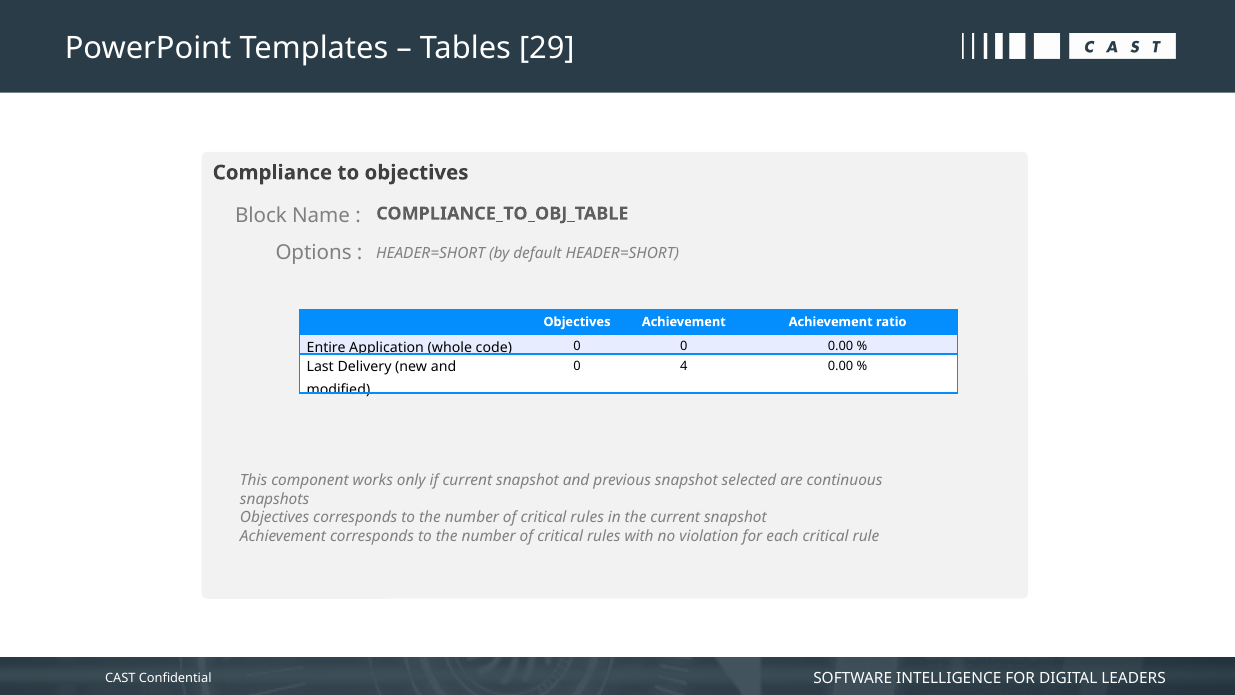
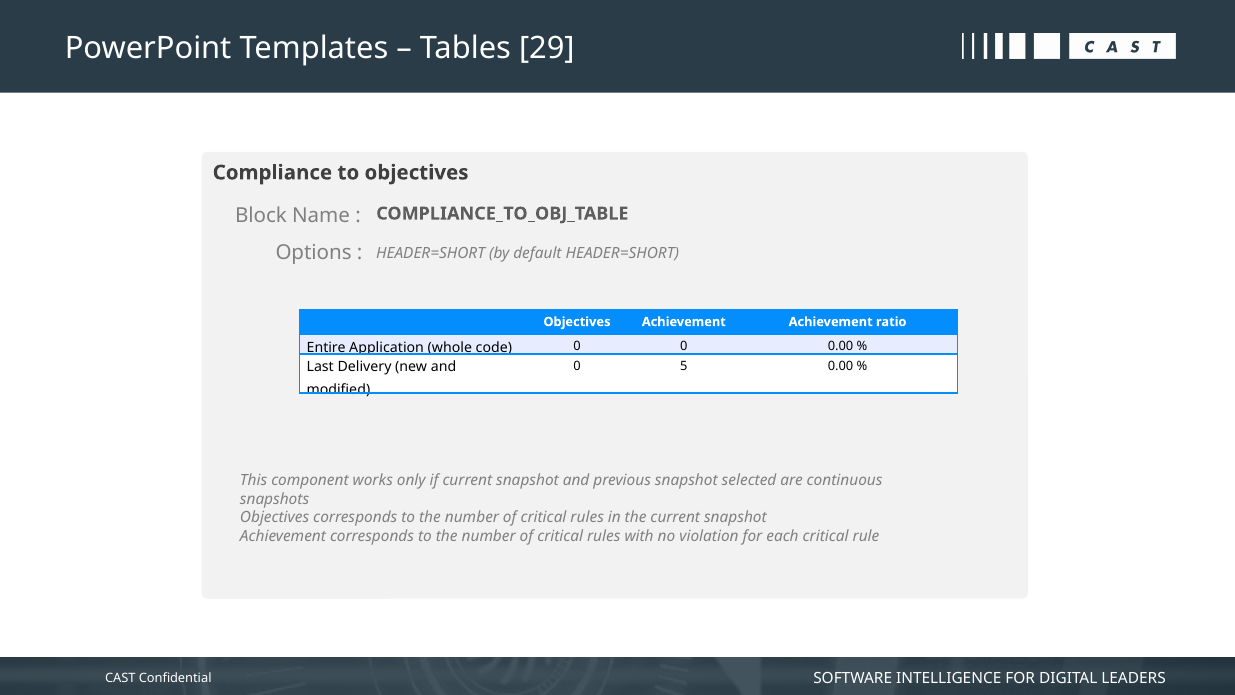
4: 4 -> 5
